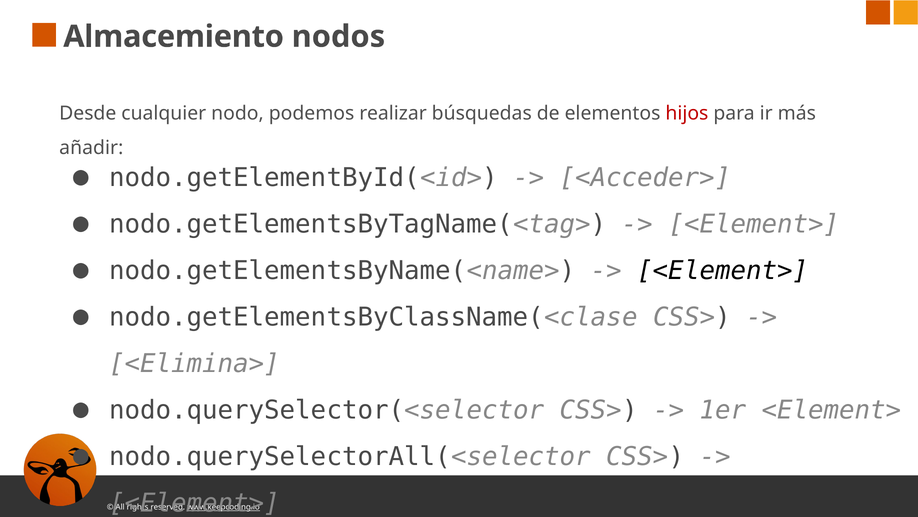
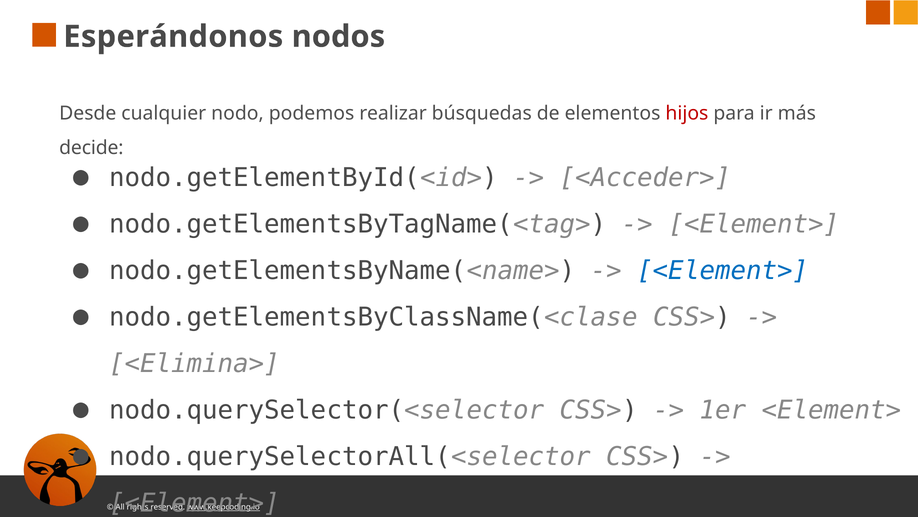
Almacemiento: Almacemiento -> Esperándonos
añadir: añadir -> decide
<Element> at (723, 270) colour: black -> blue
